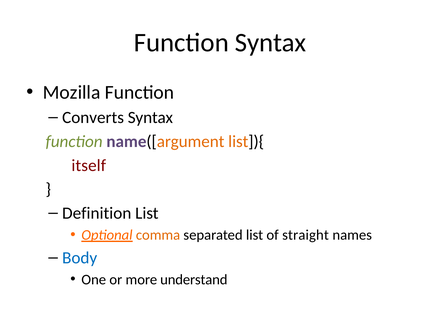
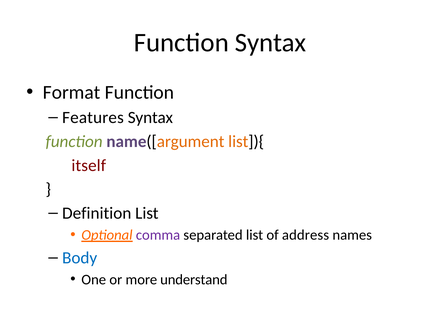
Mozilla: Mozilla -> Format
Converts: Converts -> Features
comma colour: orange -> purple
straight: straight -> address
